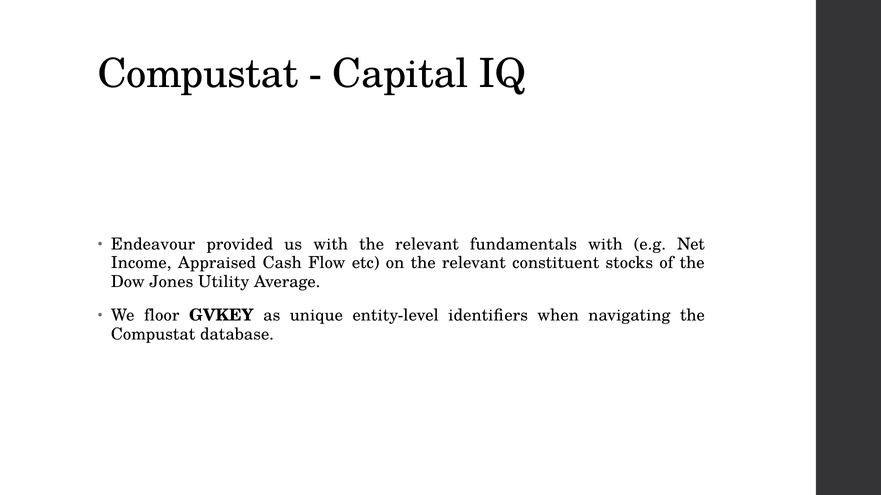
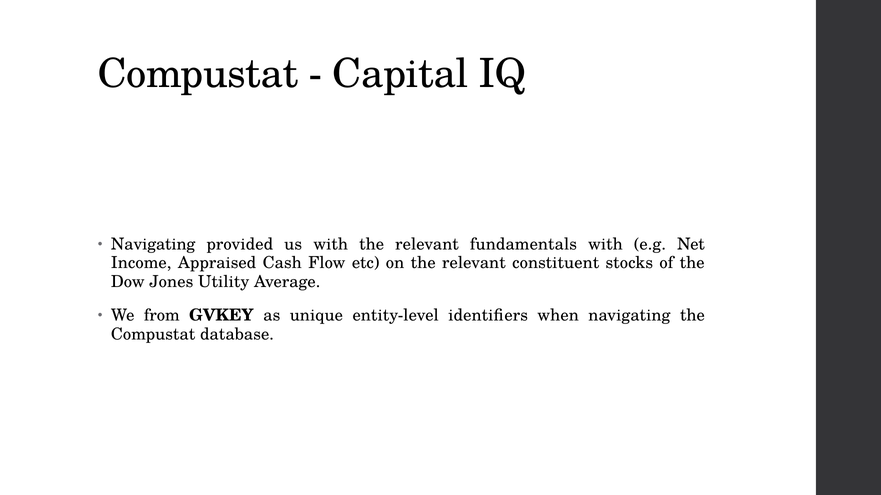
Endeavour at (153, 245): Endeavour -> Navigating
floor: floor -> from
